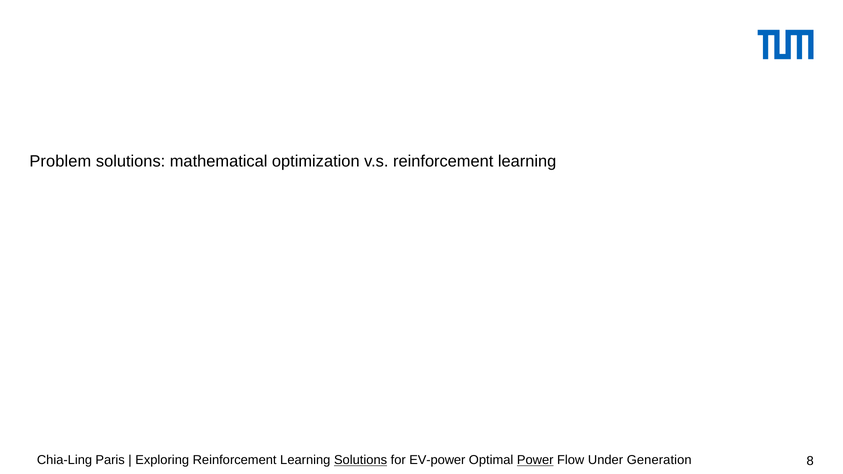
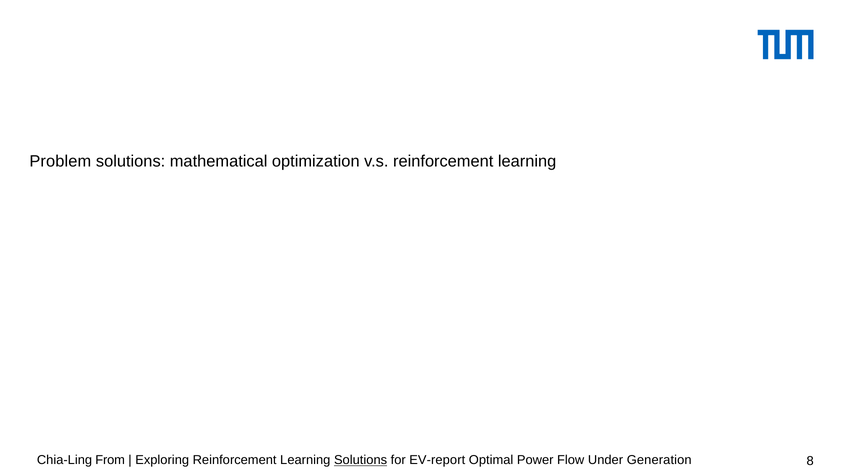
Paris: Paris -> From
EV-power: EV-power -> EV-report
Power underline: present -> none
